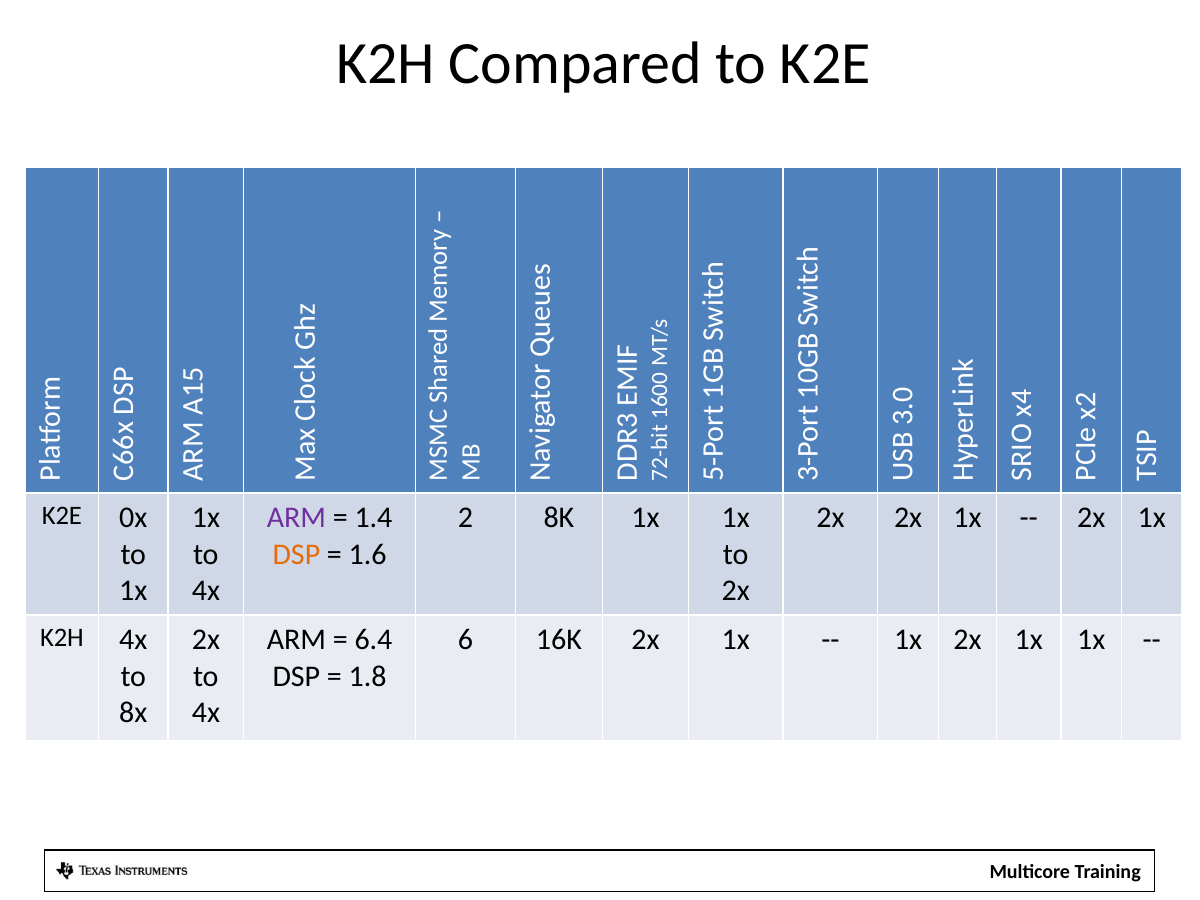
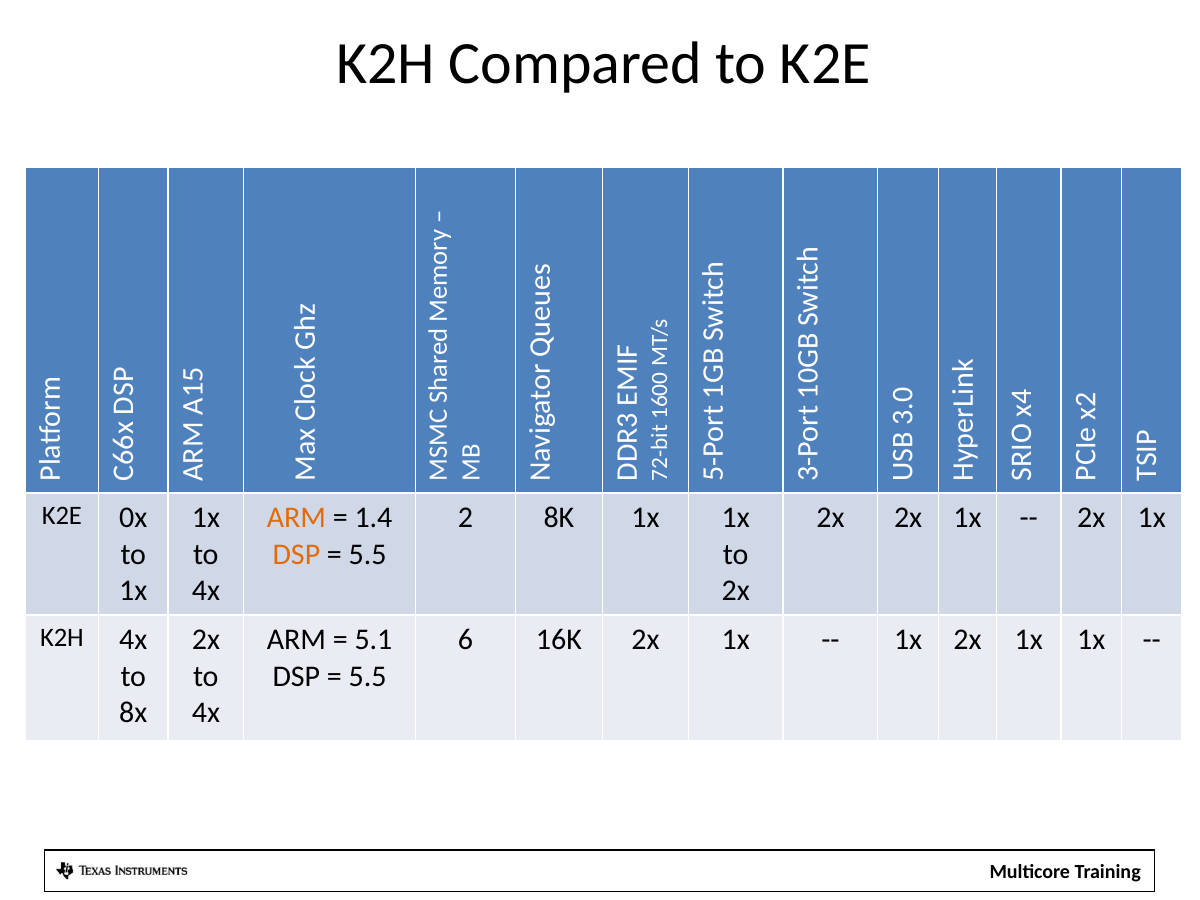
ARM at (296, 518) colour: purple -> orange
1.6 at (368, 554): 1.6 -> 5.5
6.4: 6.4 -> 5.1
1.8 at (368, 676): 1.8 -> 5.5
